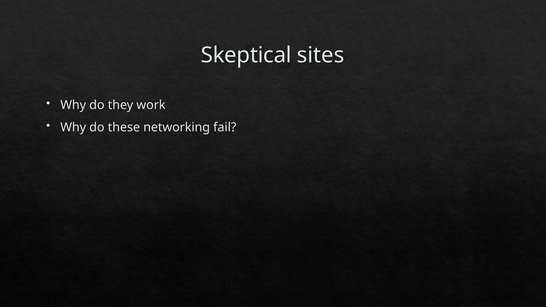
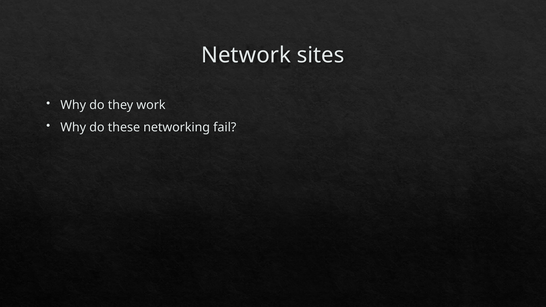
Skeptical: Skeptical -> Network
